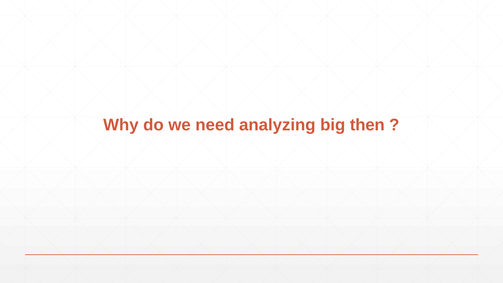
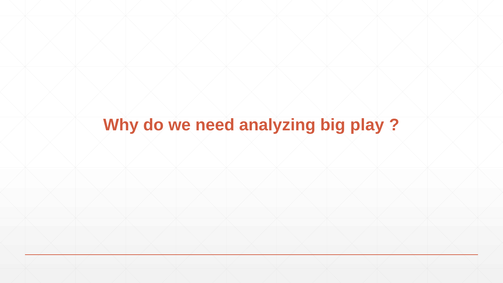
then: then -> play
